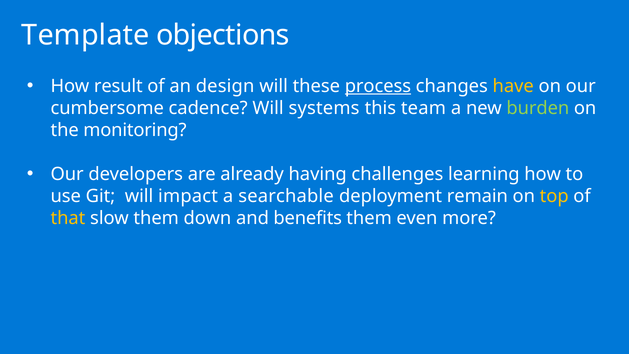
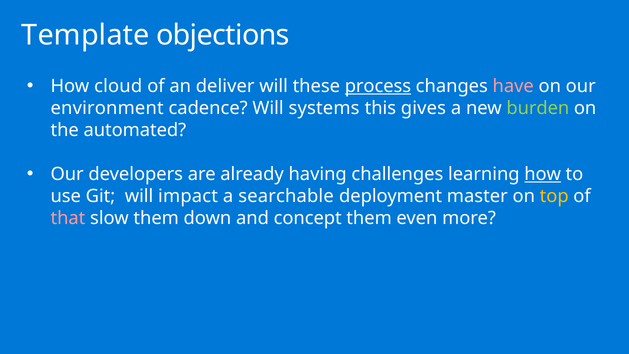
result: result -> cloud
design: design -> deliver
have colour: yellow -> pink
cumbersome: cumbersome -> environment
team: team -> gives
monitoring: monitoring -> automated
how at (543, 174) underline: none -> present
remain: remain -> master
that colour: yellow -> pink
benefits: benefits -> concept
